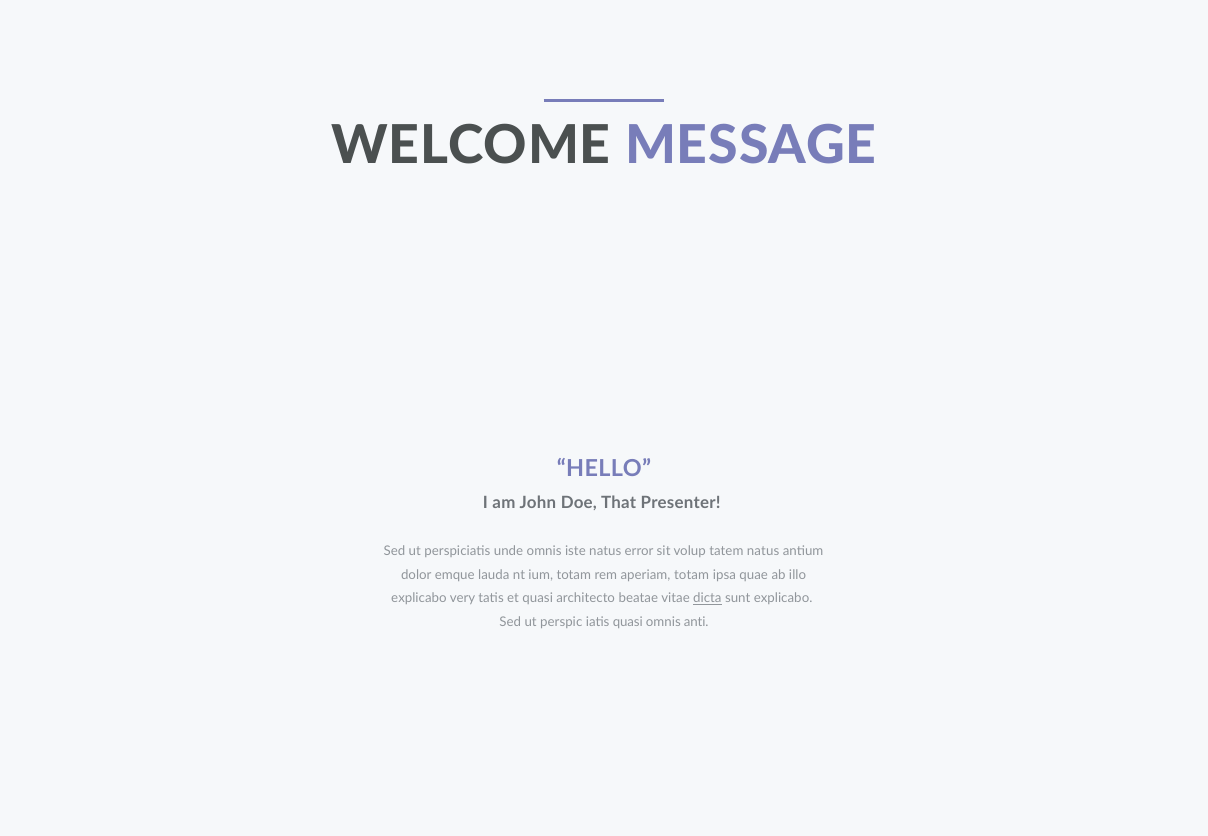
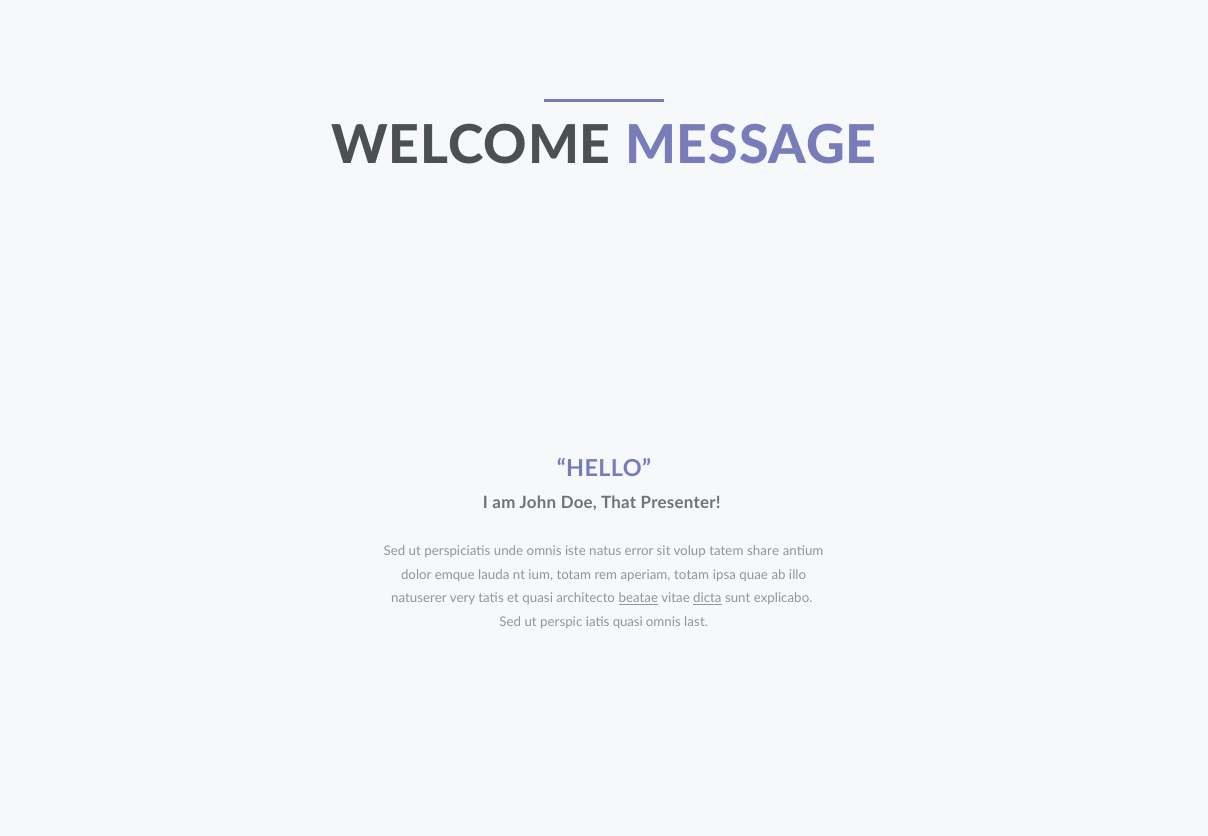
tatem natus: natus -> share
explicabo at (419, 599): explicabo -> natuserer
beatae underline: none -> present
anti: anti -> last
